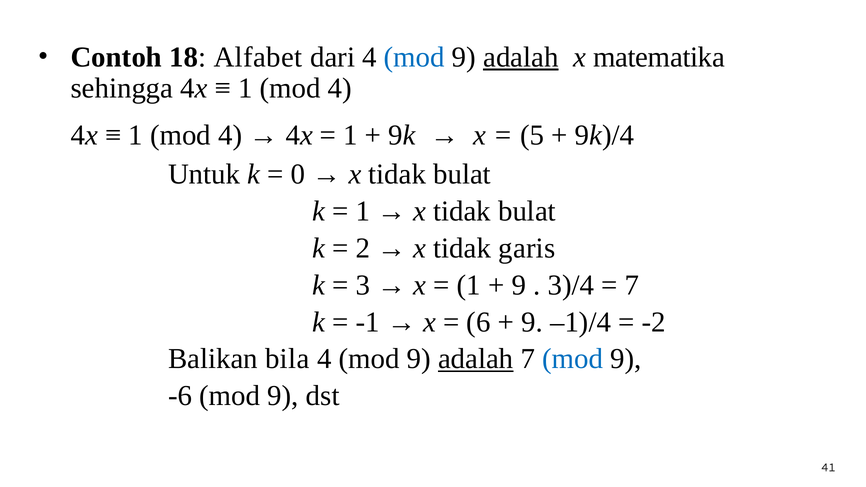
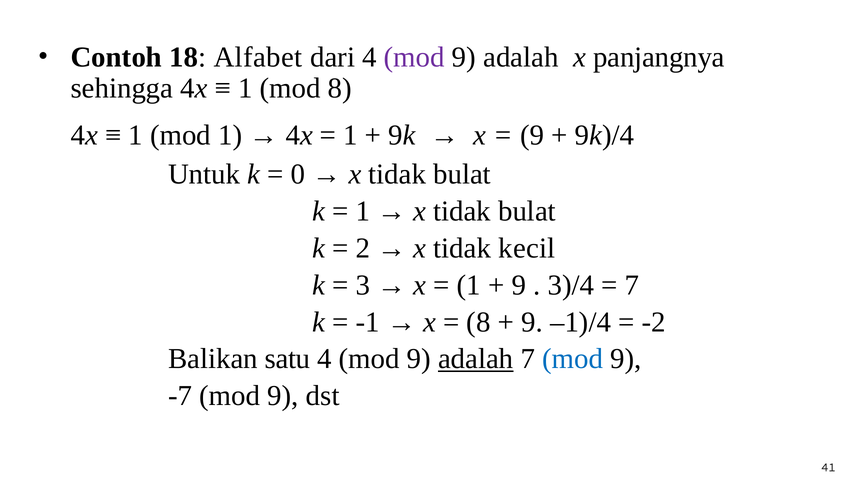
mod at (414, 57) colour: blue -> purple
adalah at (521, 57) underline: present -> none
matematika: matematika -> panjangnya
4 at (340, 88): 4 -> 8
4 at (230, 135): 4 -> 1
5 at (532, 135): 5 -> 9
garis: garis -> kecil
6 at (478, 322): 6 -> 8
bila: bila -> satu
-6: -6 -> -7
